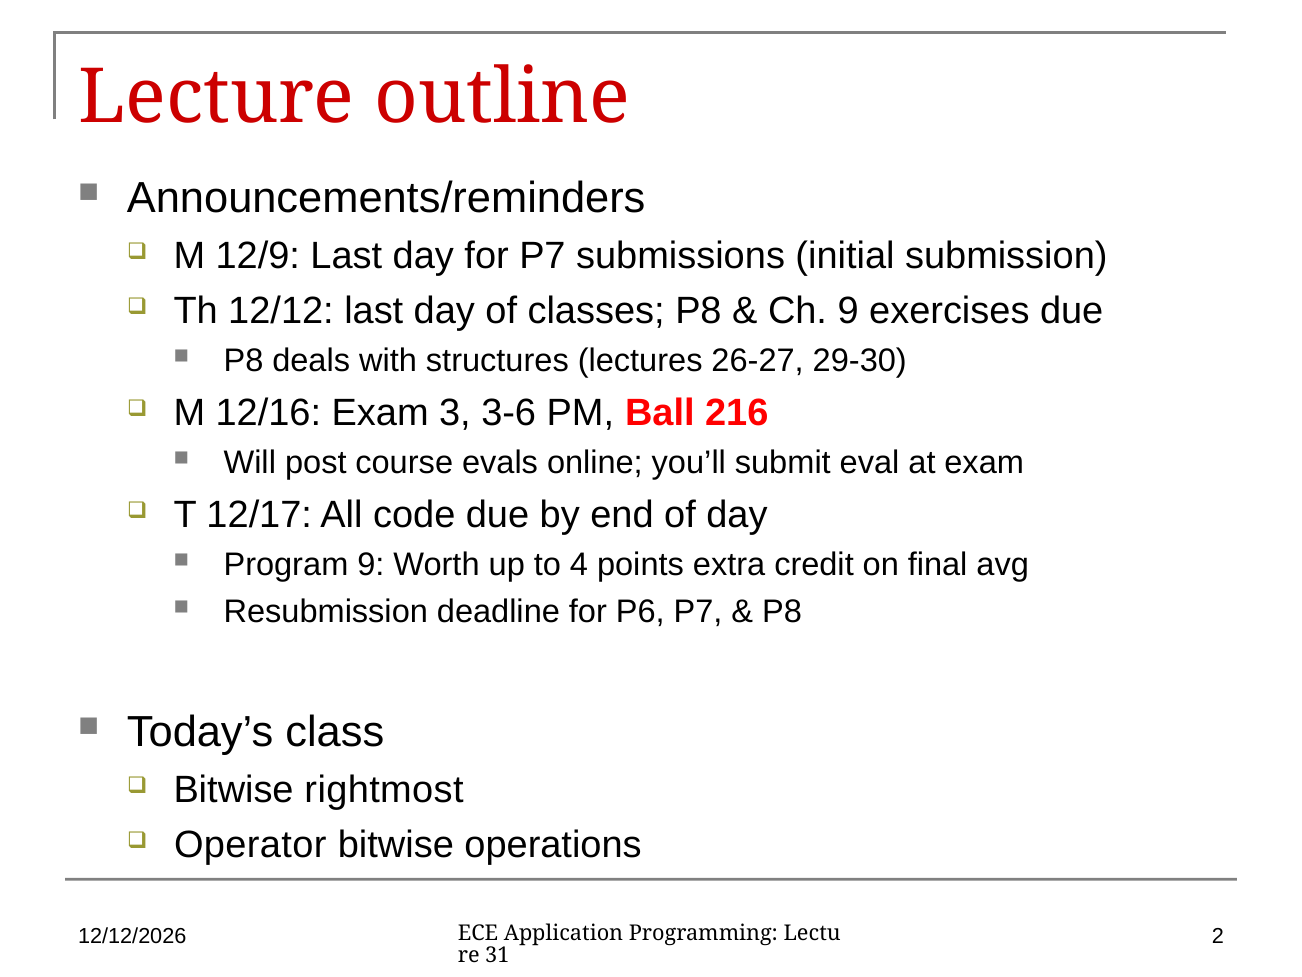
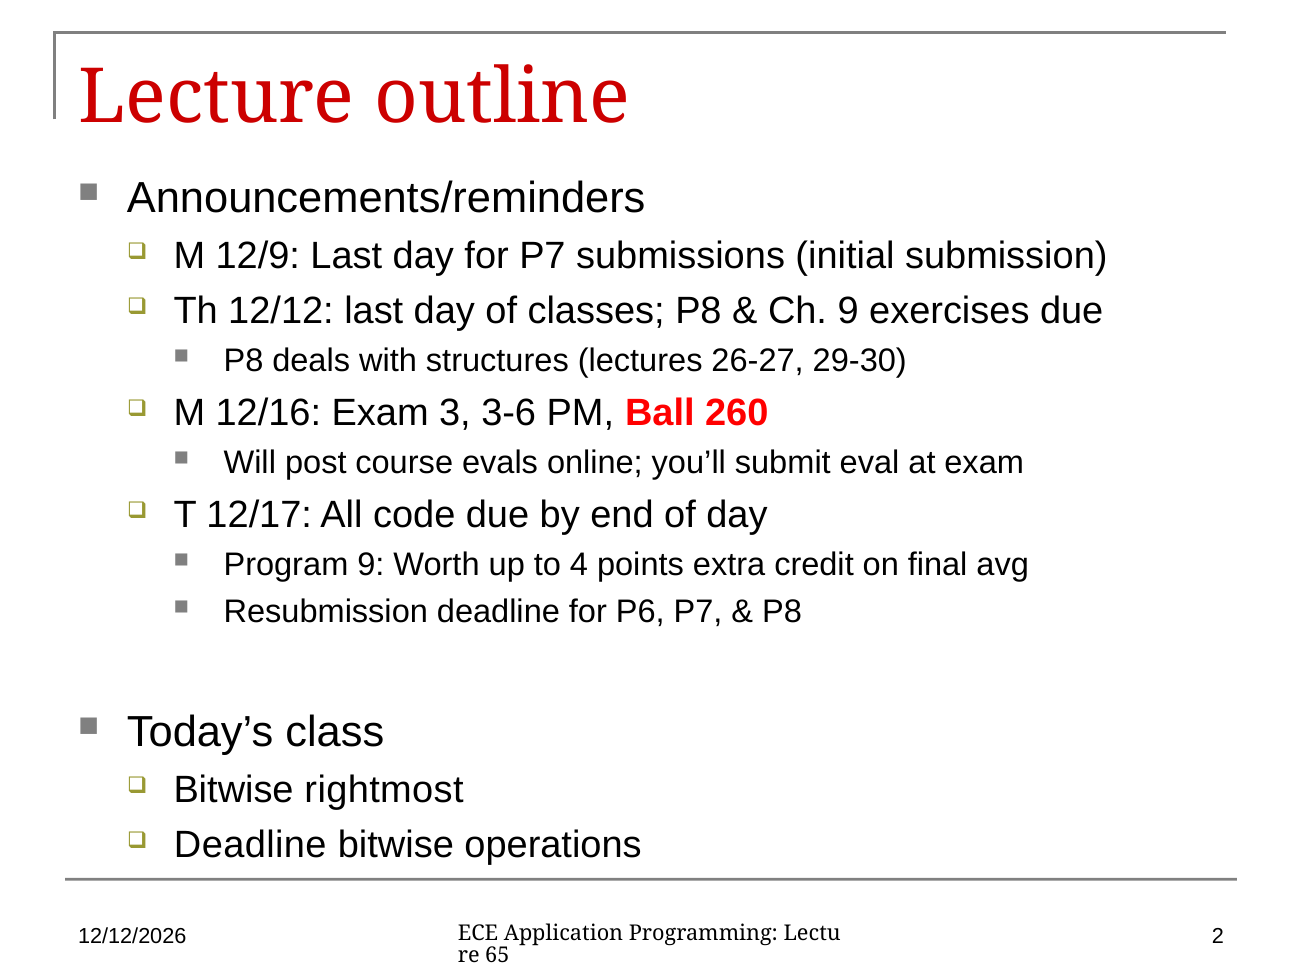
216: 216 -> 260
Operator at (250, 845): Operator -> Deadline
31: 31 -> 65
